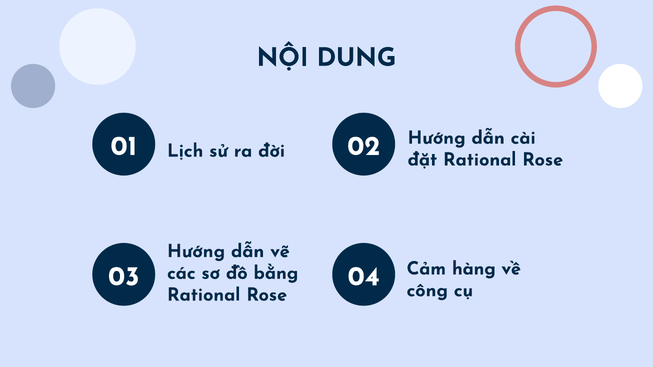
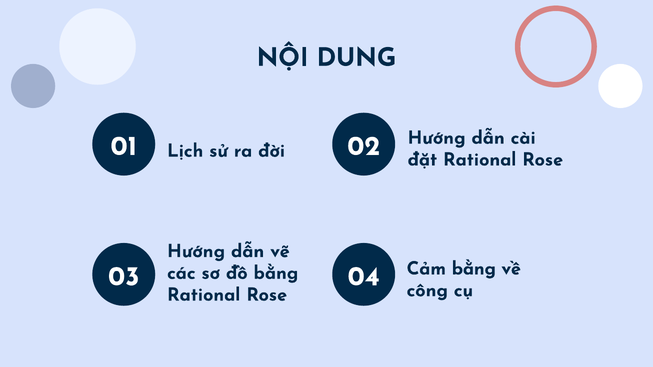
Cảm hàng: hàng -> bằng
